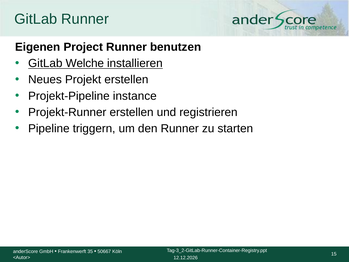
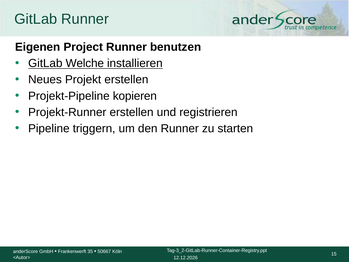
instance: instance -> kopieren
